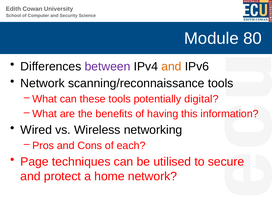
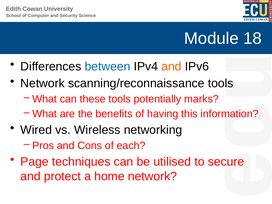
80: 80 -> 18
between colour: purple -> blue
digital: digital -> marks
